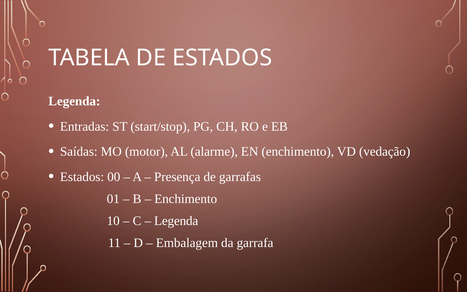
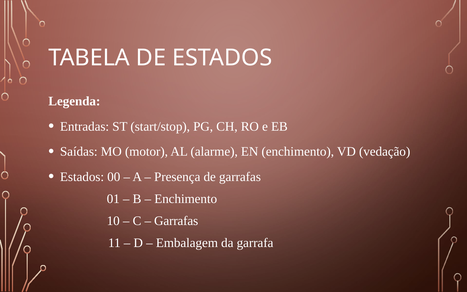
Legenda at (176, 221): Legenda -> Garrafas
